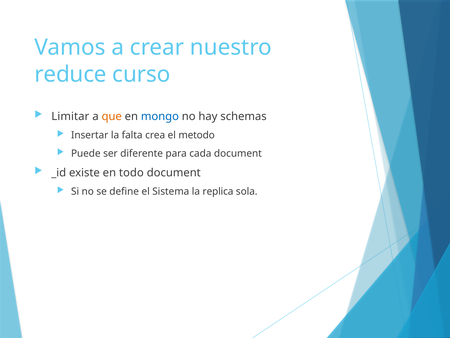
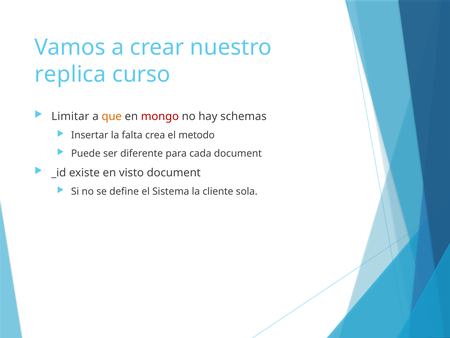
reduce: reduce -> replica
mongo colour: blue -> red
todo: todo -> visto
replica: replica -> cliente
